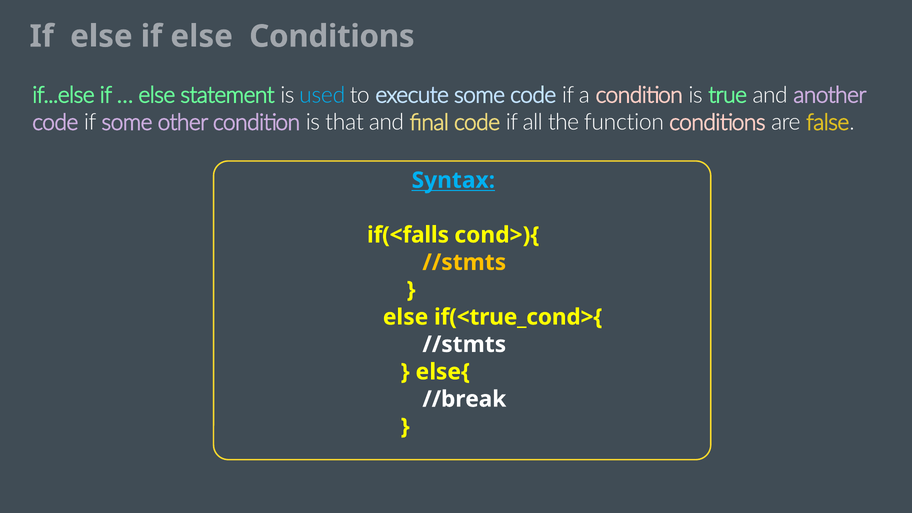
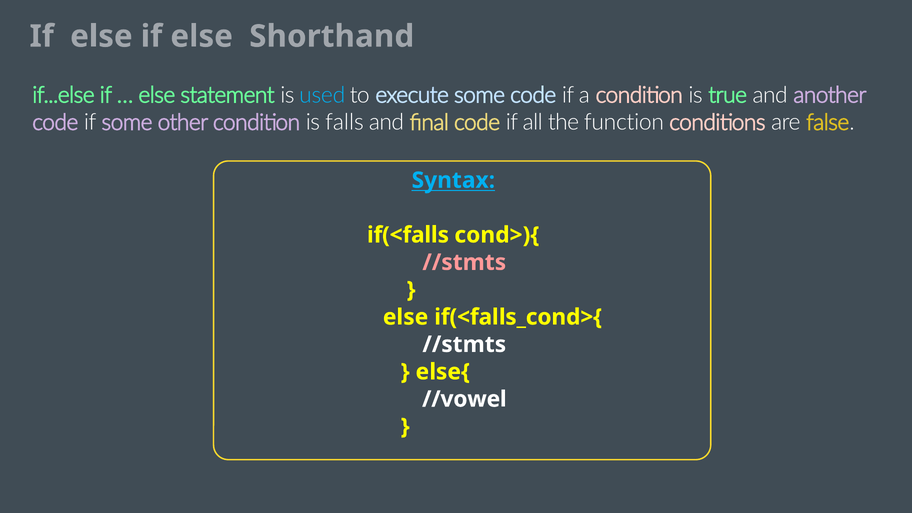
else Conditions: Conditions -> Shorthand
that: that -> falls
//stmts at (464, 262) colour: yellow -> pink
if(<true_cond>{: if(<true_cond>{ -> if(<falls_cond>{
//break: //break -> //vowel
